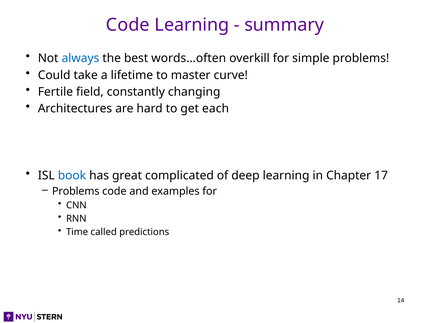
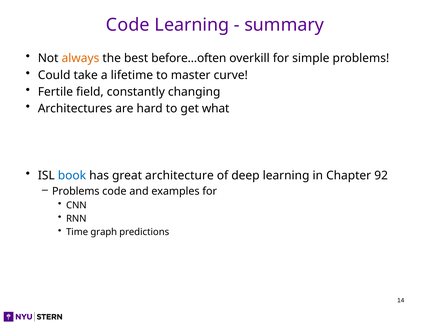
always colour: blue -> orange
words…often: words…often -> before…often
each: each -> what
complicated: complicated -> architecture
17: 17 -> 92
called: called -> graph
